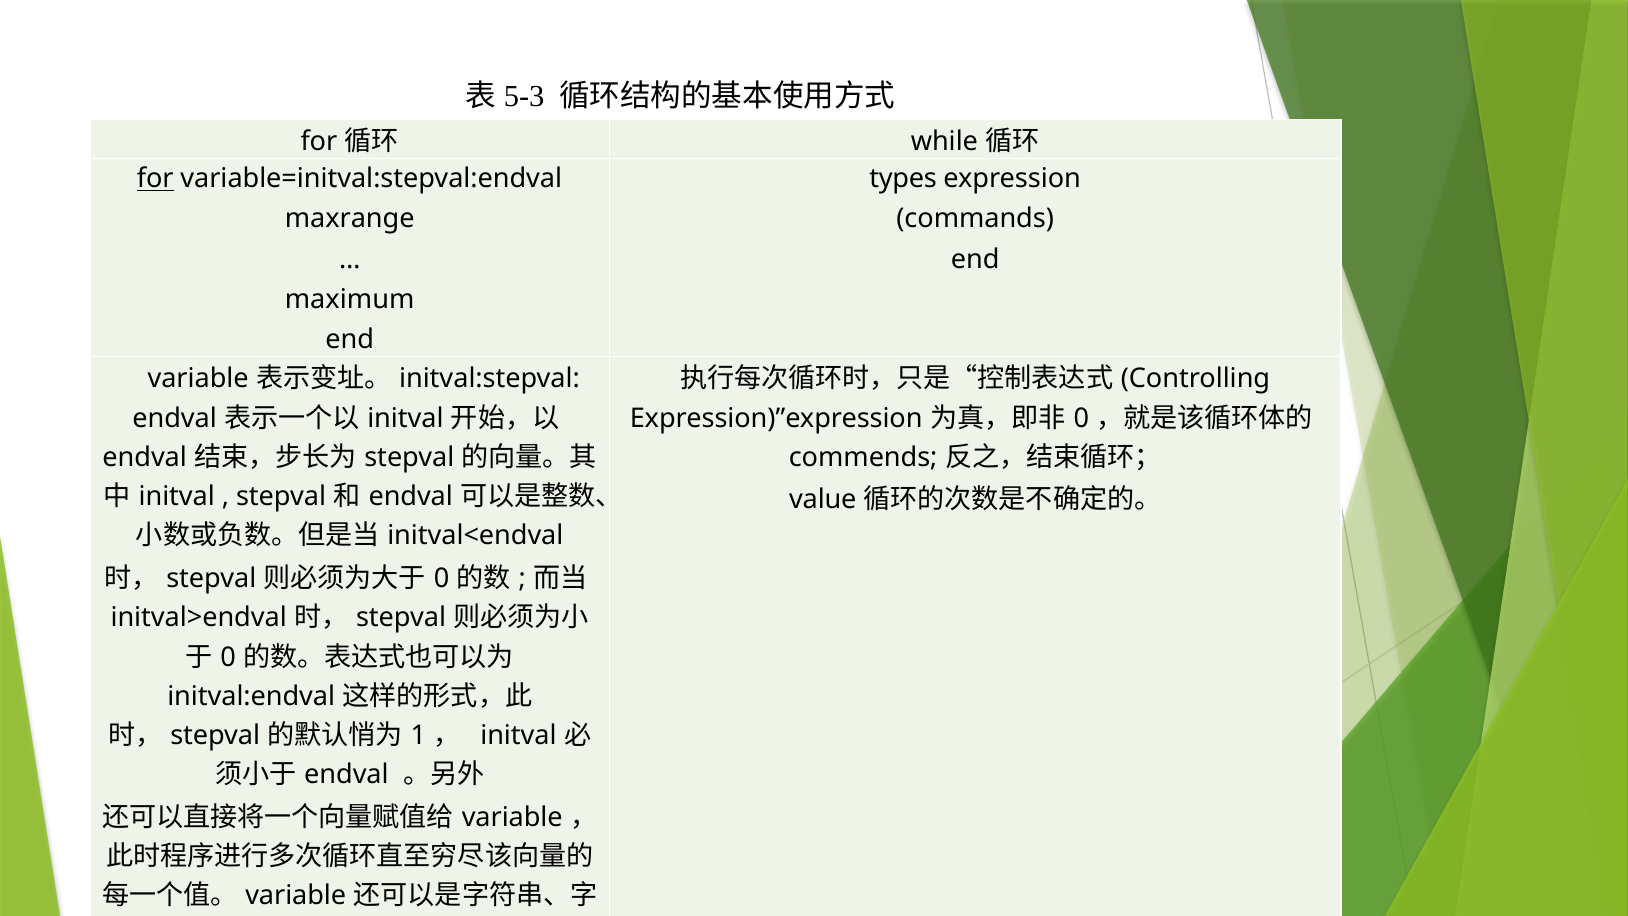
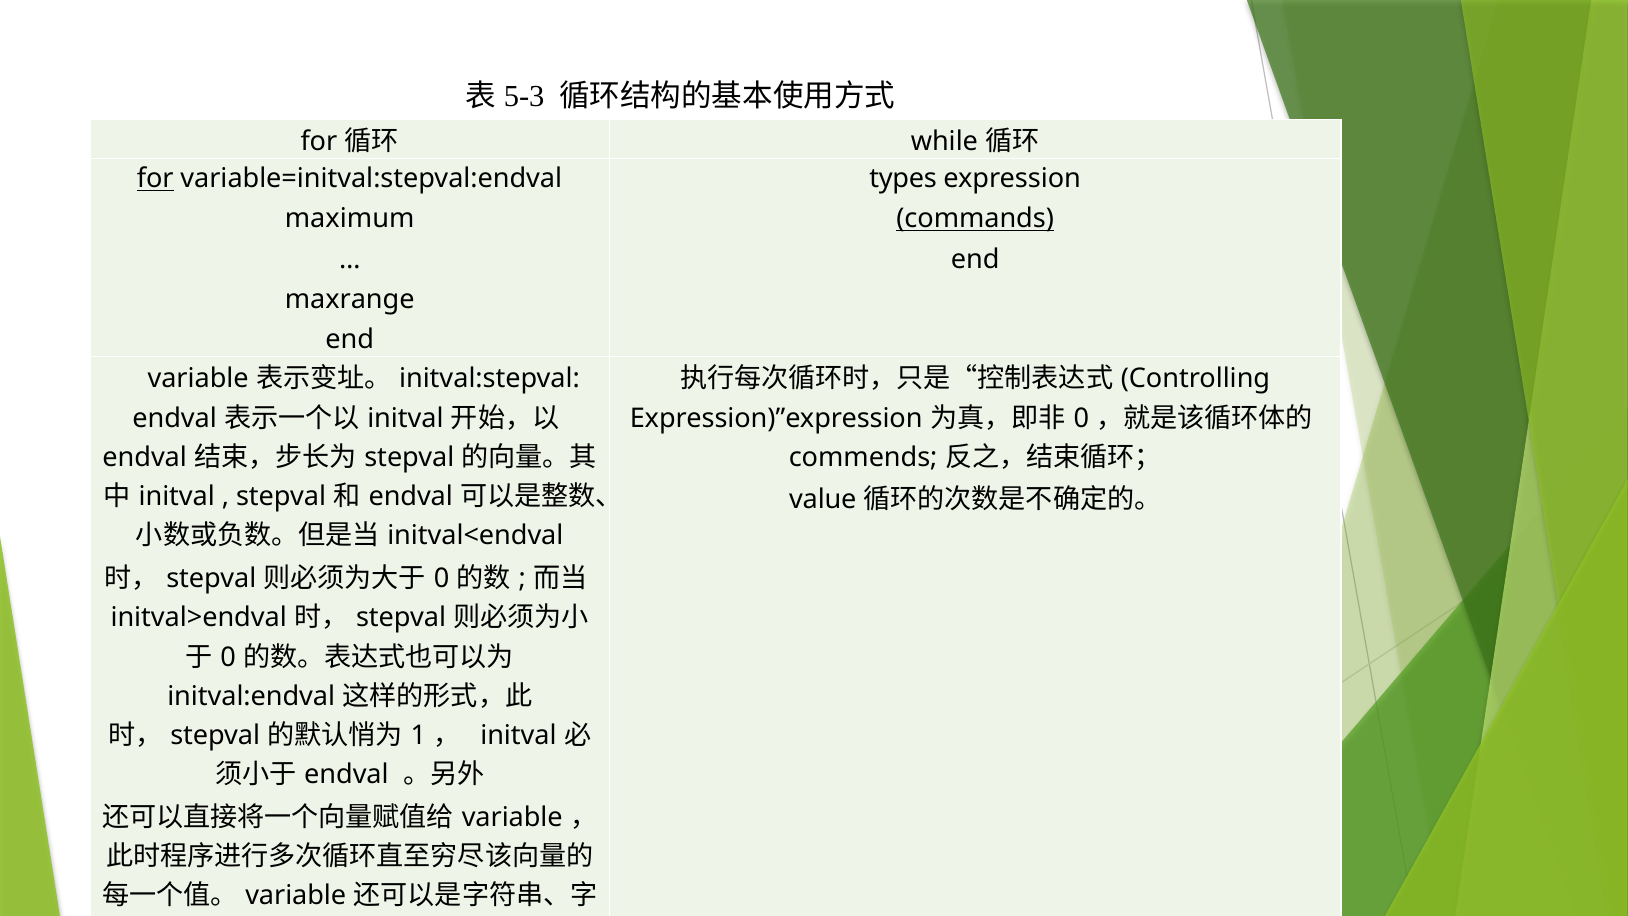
maxrange: maxrange -> maximum
commands underline: none -> present
maximum: maximum -> maxrange
